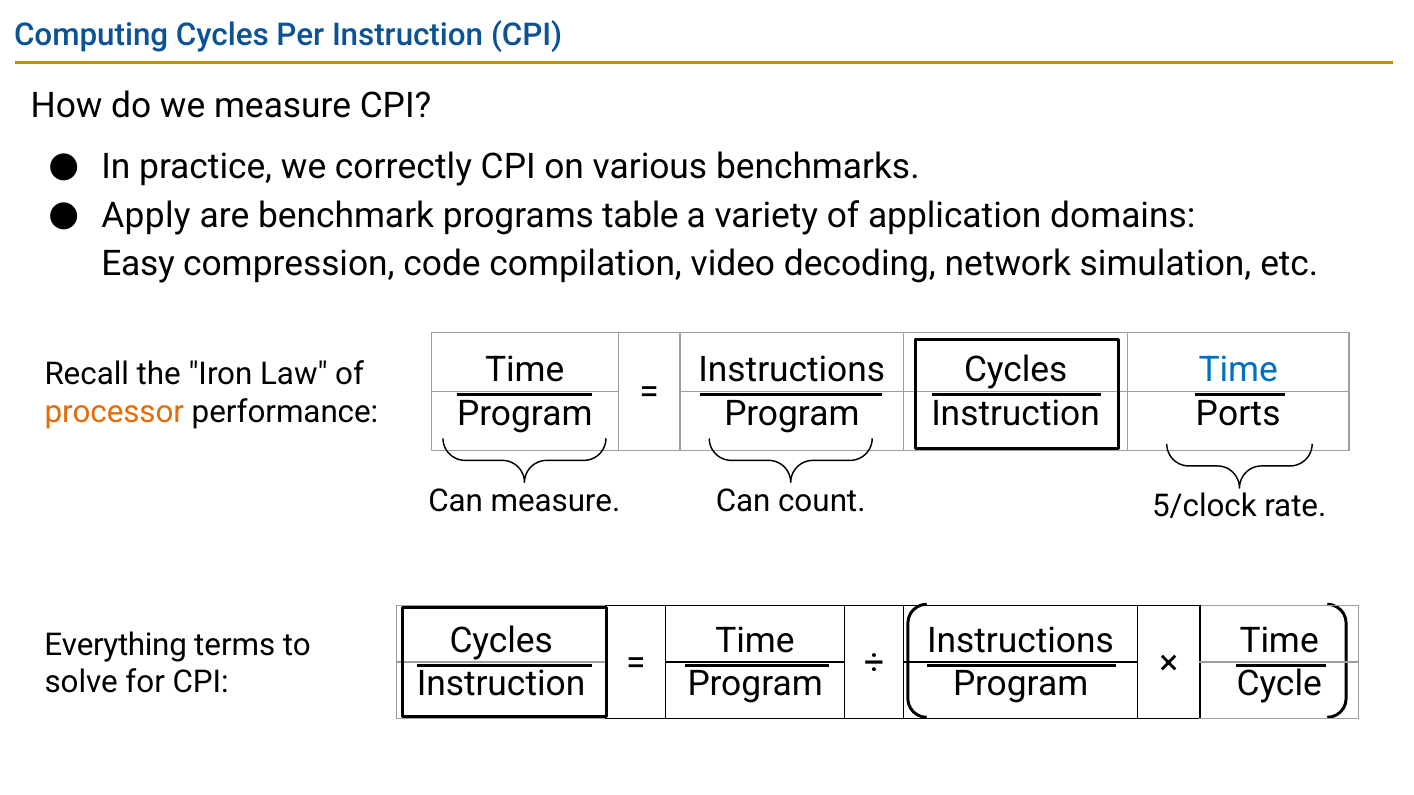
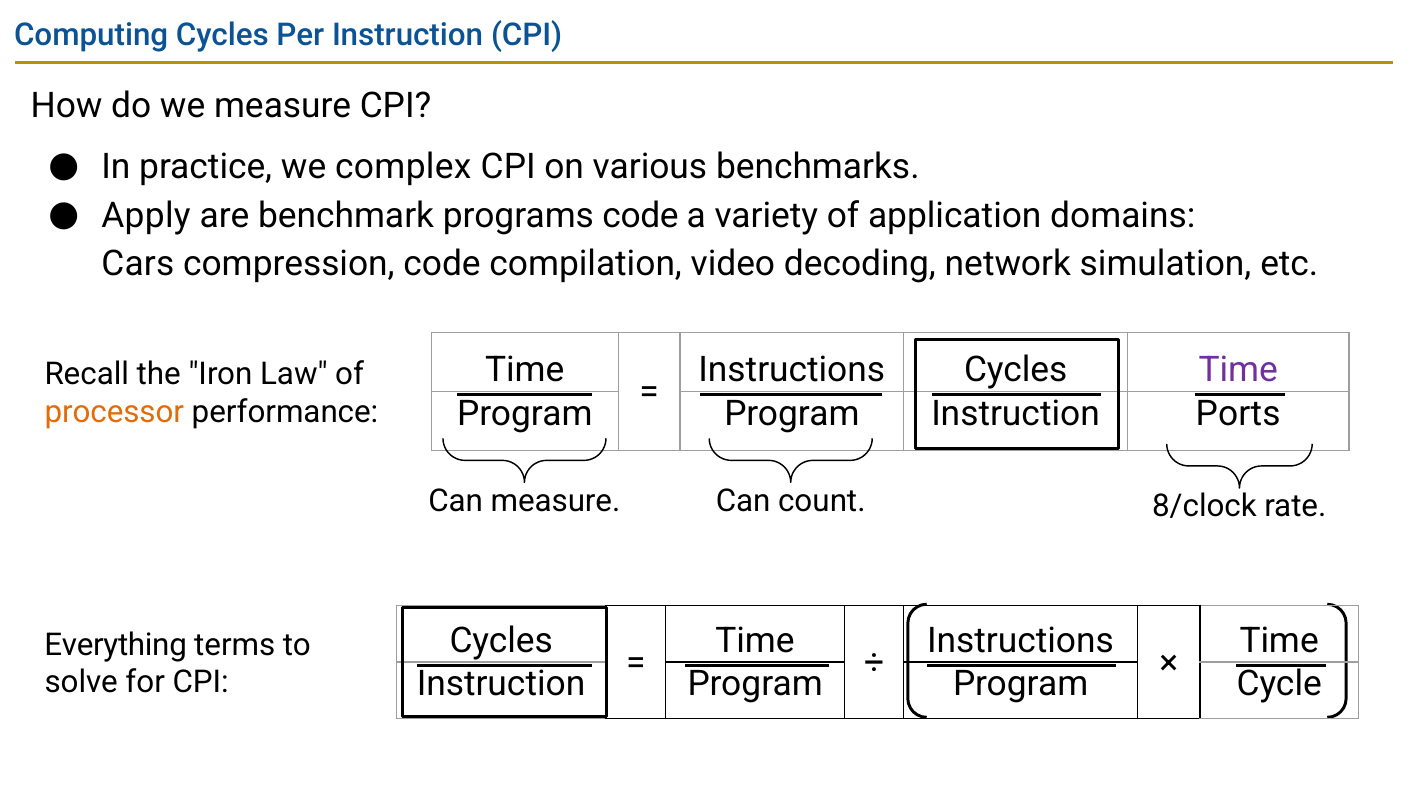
correctly: correctly -> complex
programs table: table -> code
Easy: Easy -> Cars
Time at (1238, 370) colour: blue -> purple
5/clock: 5/clock -> 8/clock
